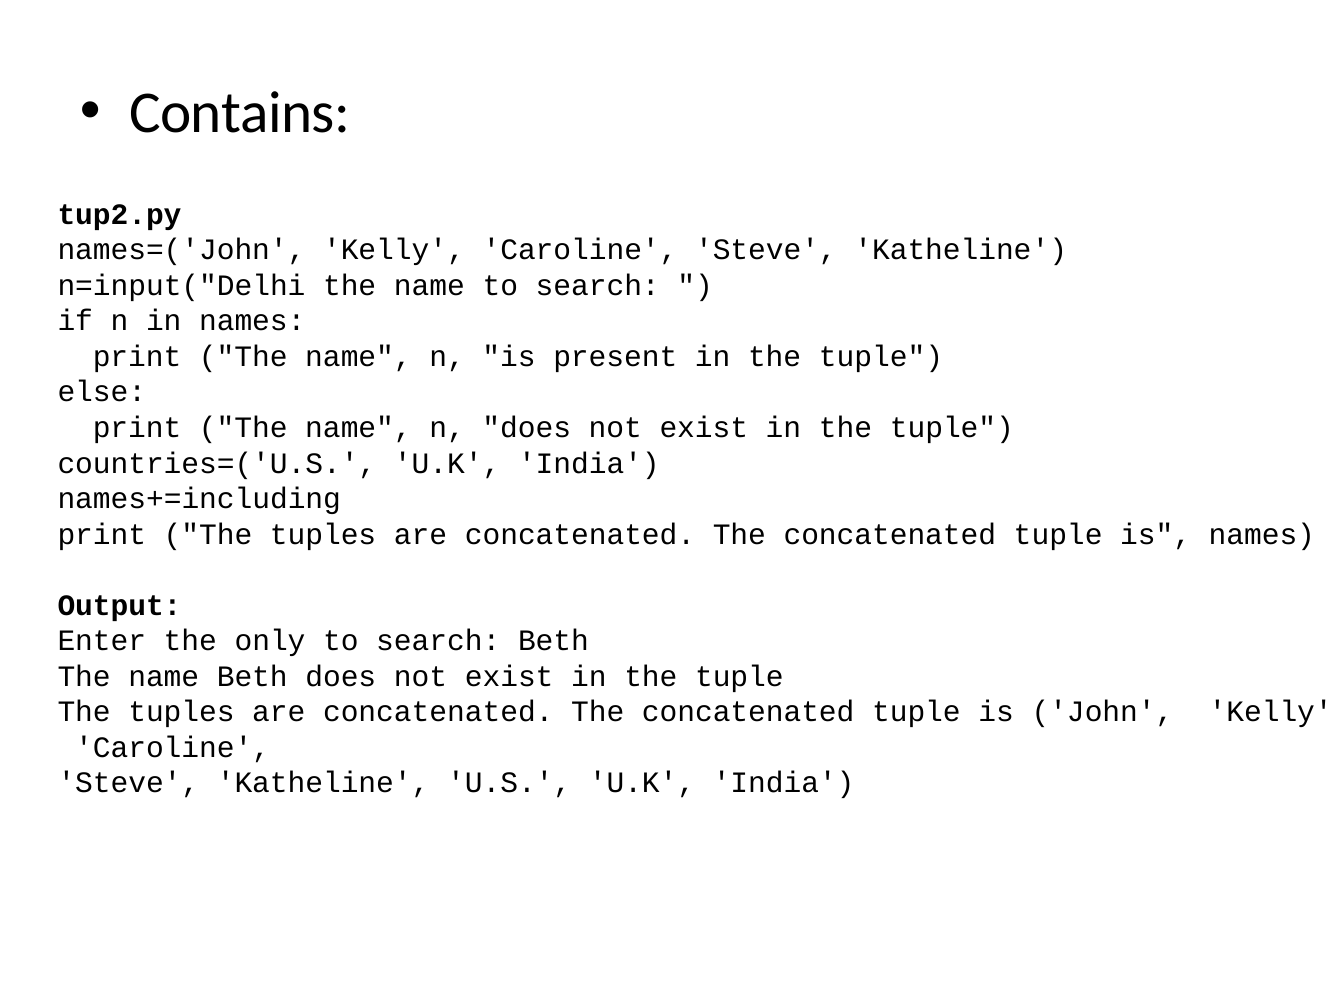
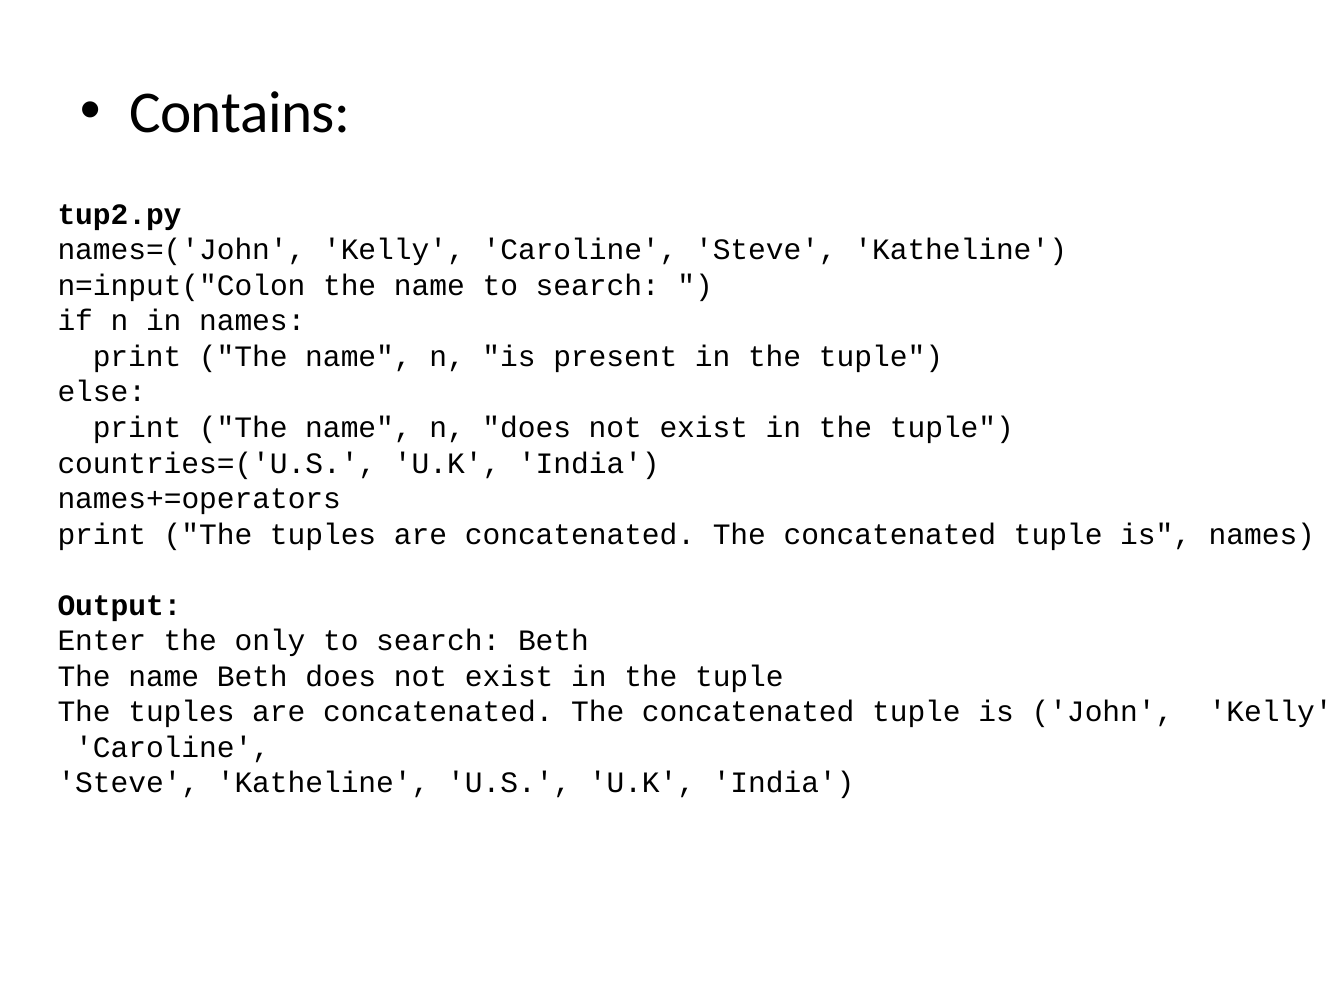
n=input("Delhi: n=input("Delhi -> n=input("Colon
names+=including: names+=including -> names+=operators
